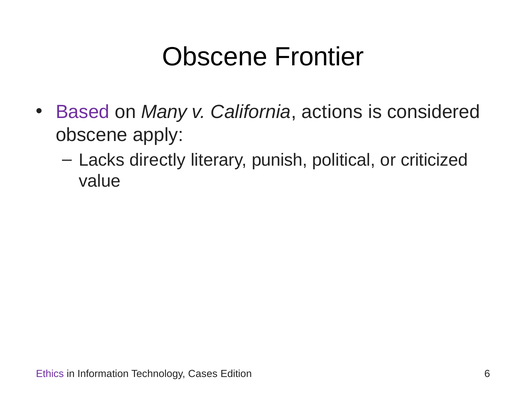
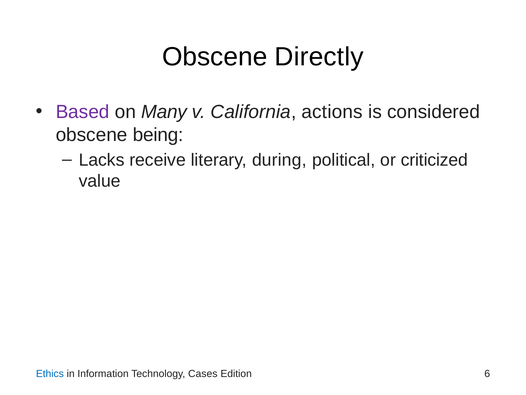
Frontier: Frontier -> Directly
apply: apply -> being
directly: directly -> receive
punish: punish -> during
Ethics colour: purple -> blue
